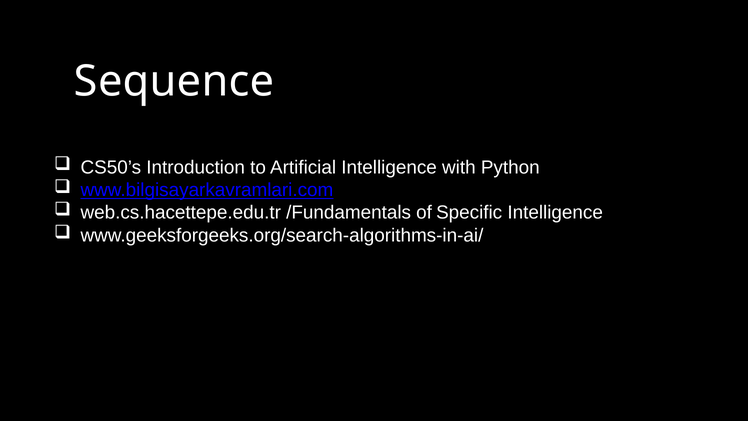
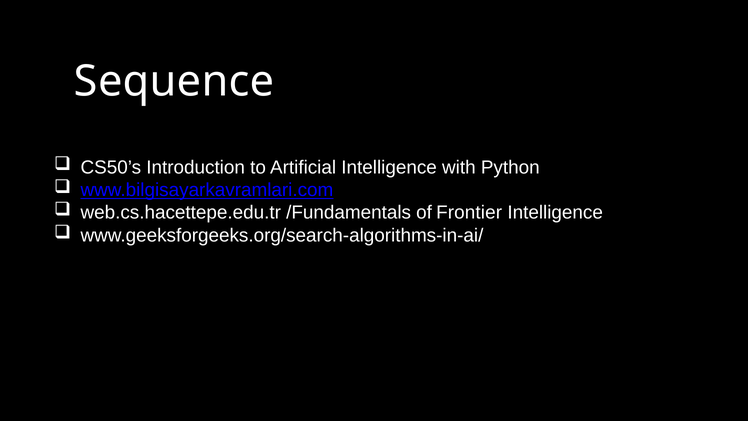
Specific: Specific -> Frontier
